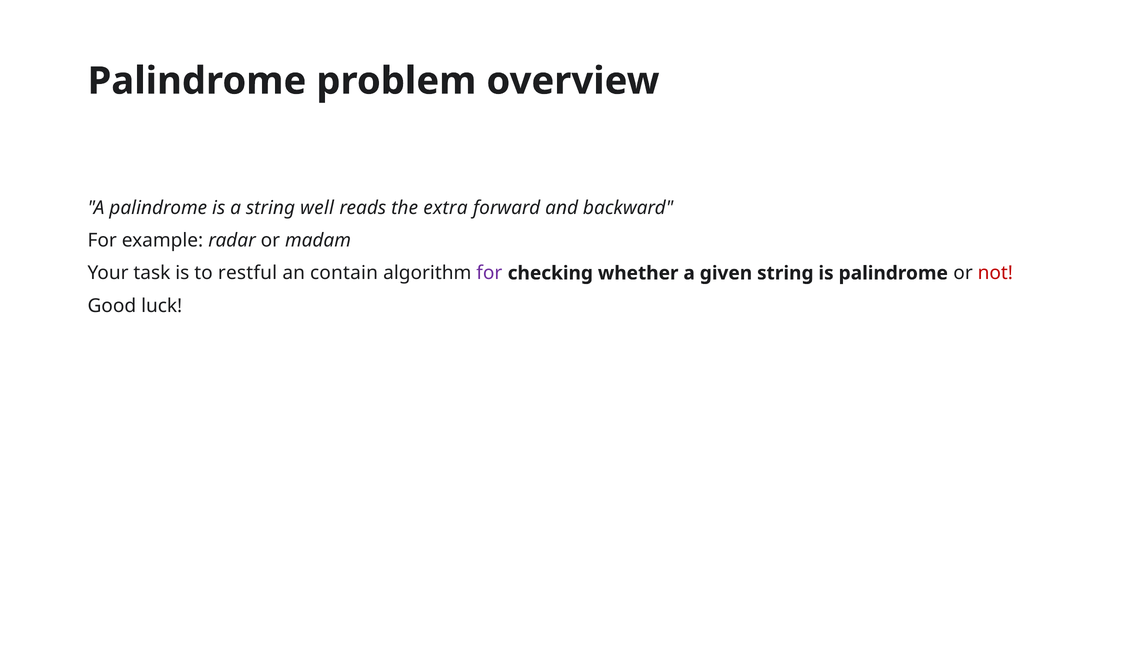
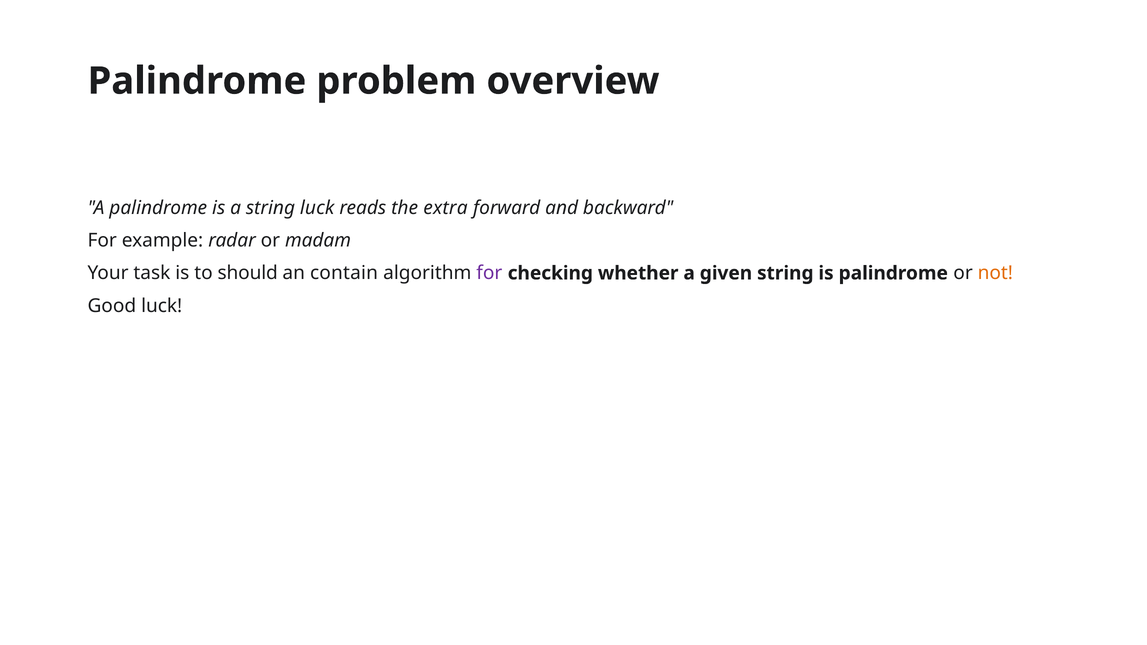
string well: well -> luck
restful: restful -> should
not colour: red -> orange
